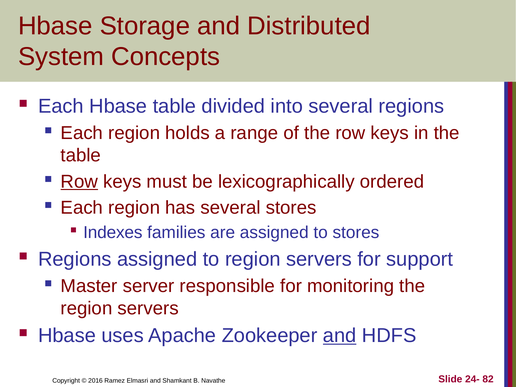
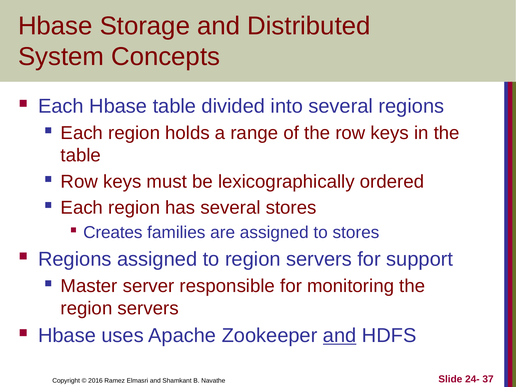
Row at (79, 182) underline: present -> none
Indexes: Indexes -> Creates
82: 82 -> 37
